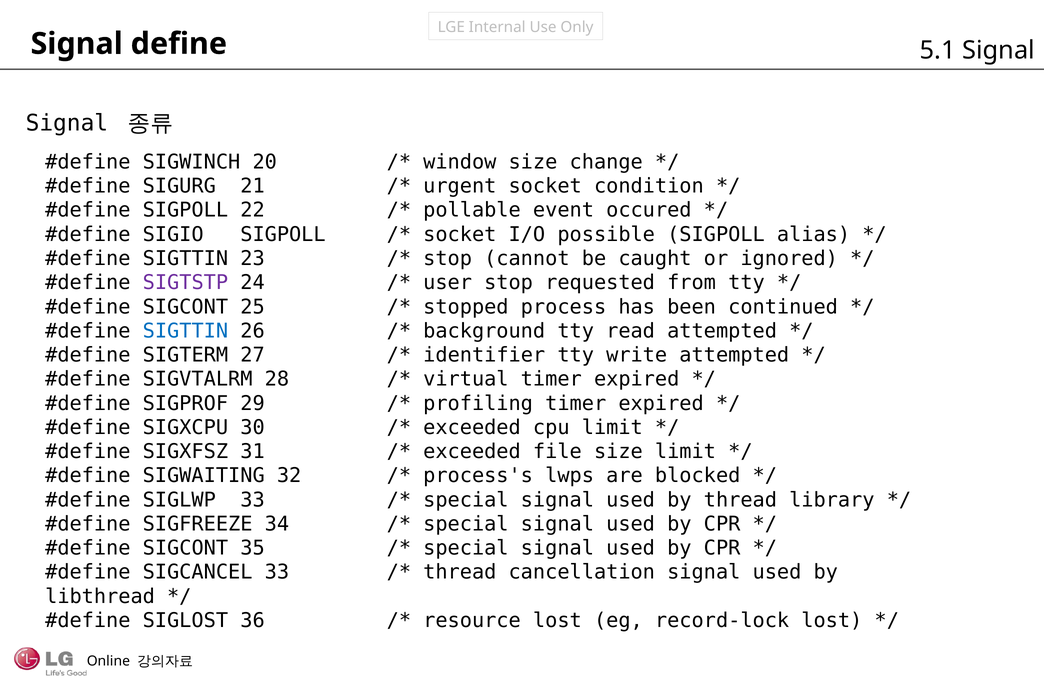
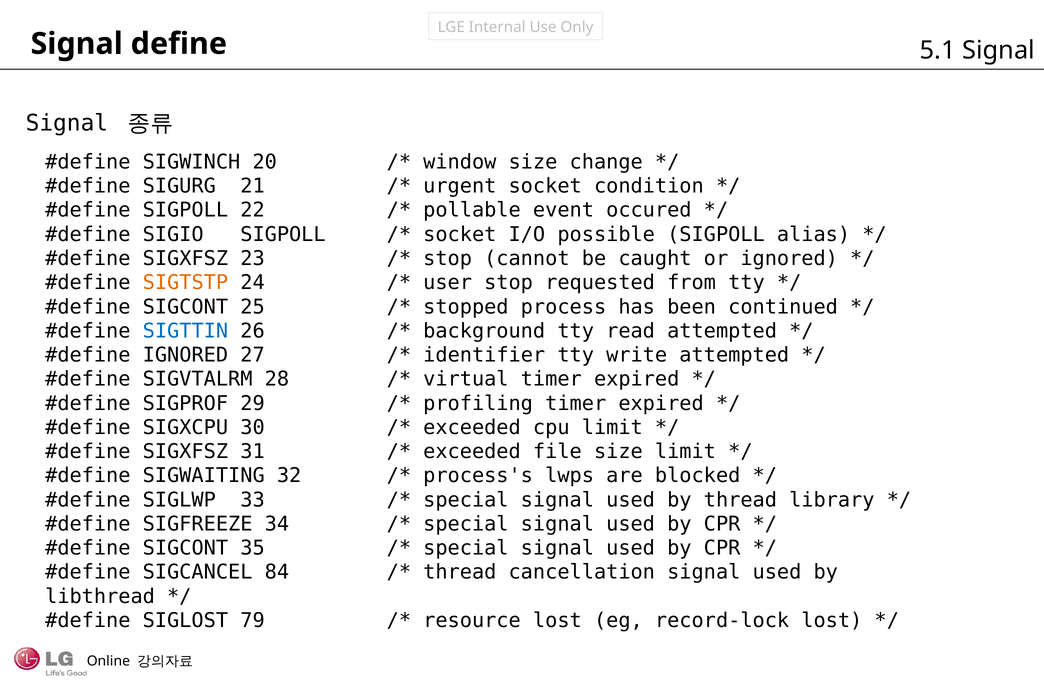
SIGTTIN at (185, 258): SIGTTIN -> SIGXFSZ
SIGTSTP colour: purple -> orange
SIGTERM at (185, 355): SIGTERM -> IGNORED
SIGCANCEL 33: 33 -> 84
36: 36 -> 79
